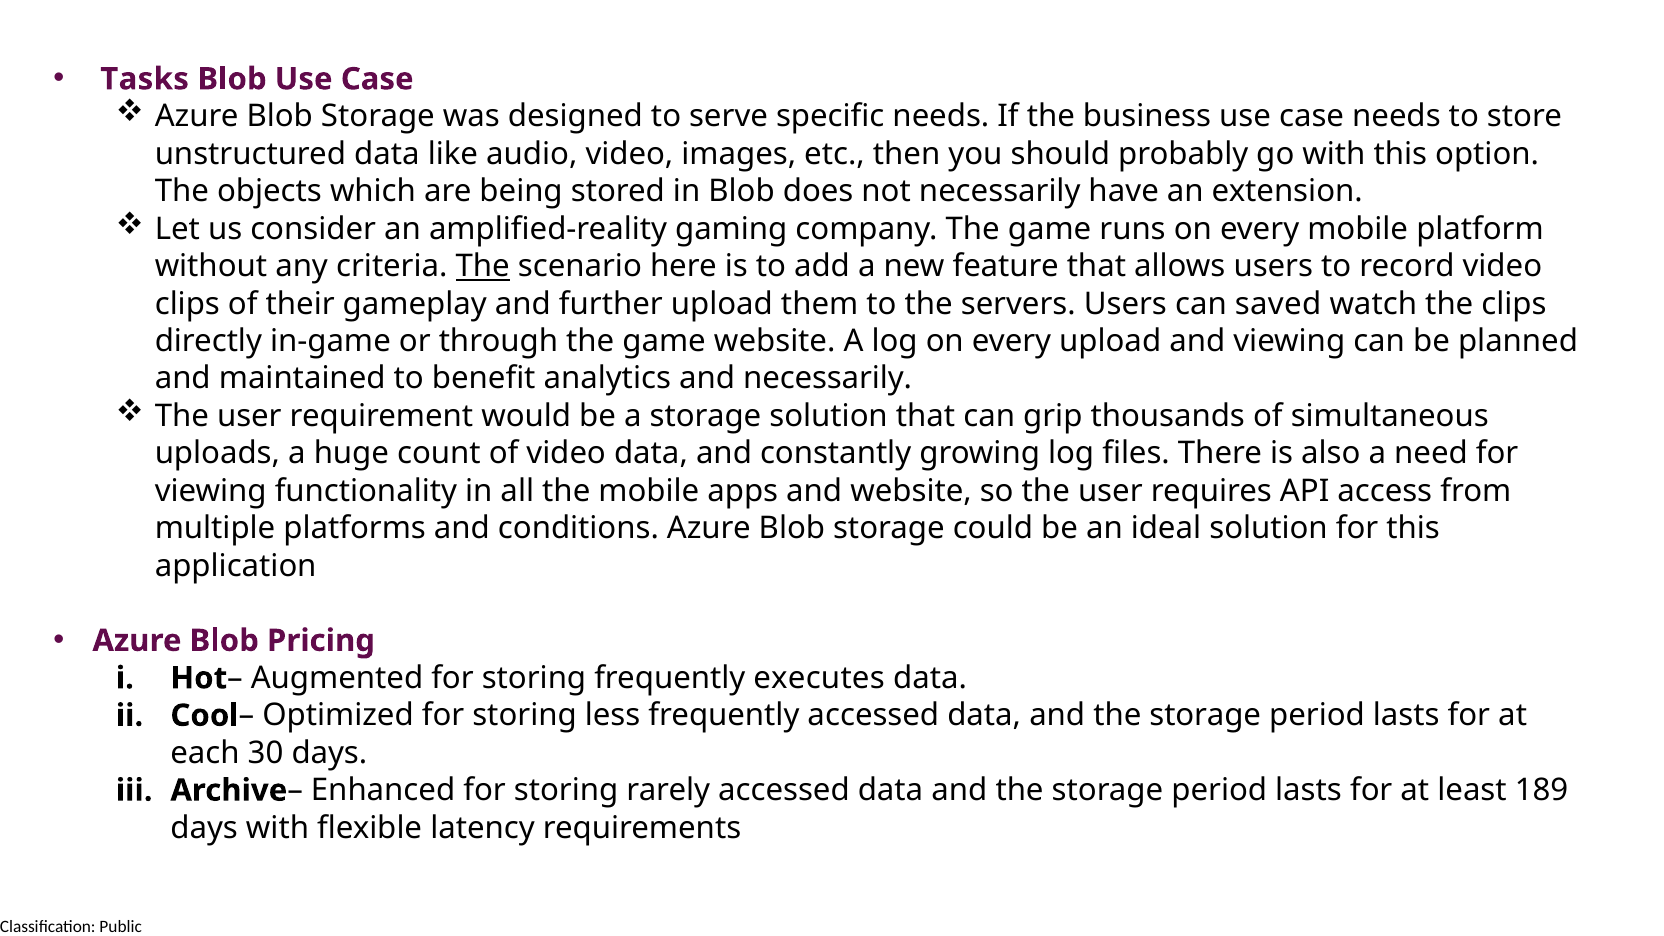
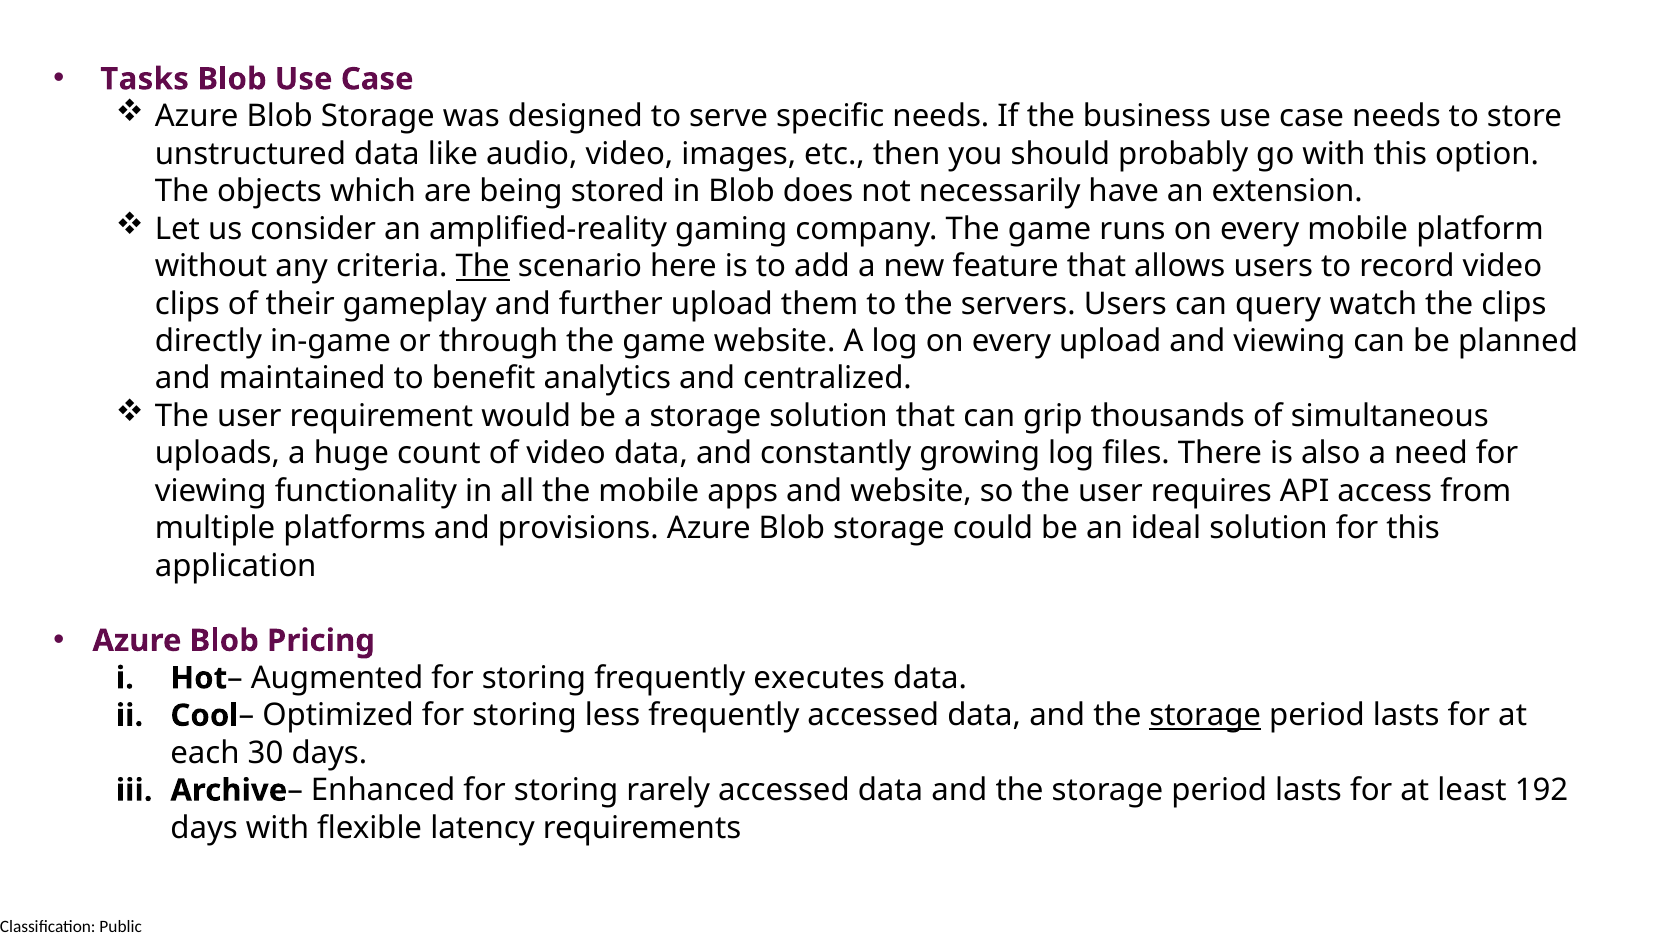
saved: saved -> query
and necessarily: necessarily -> centralized
conditions: conditions -> provisions
storage at (1205, 716) underline: none -> present
189: 189 -> 192
